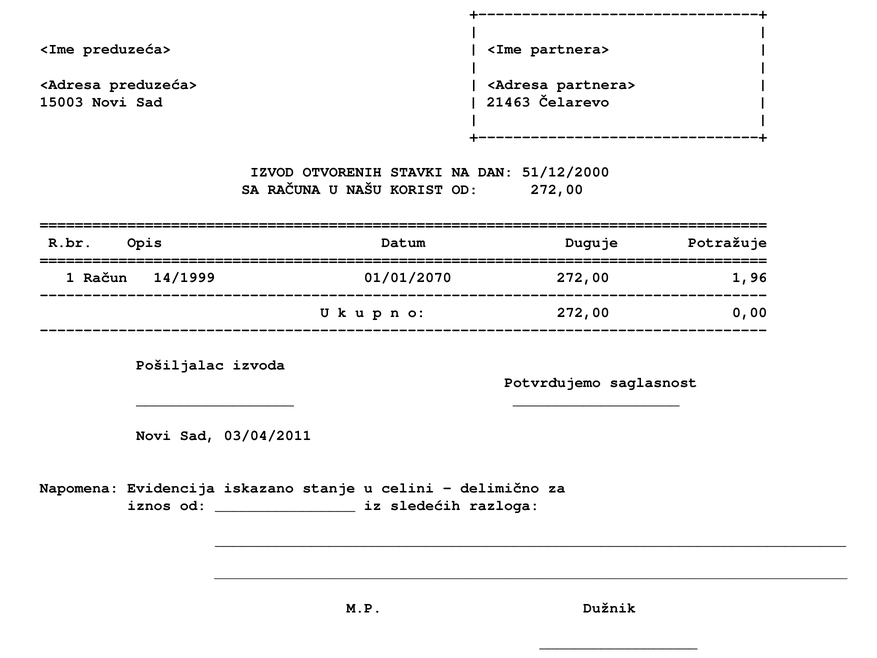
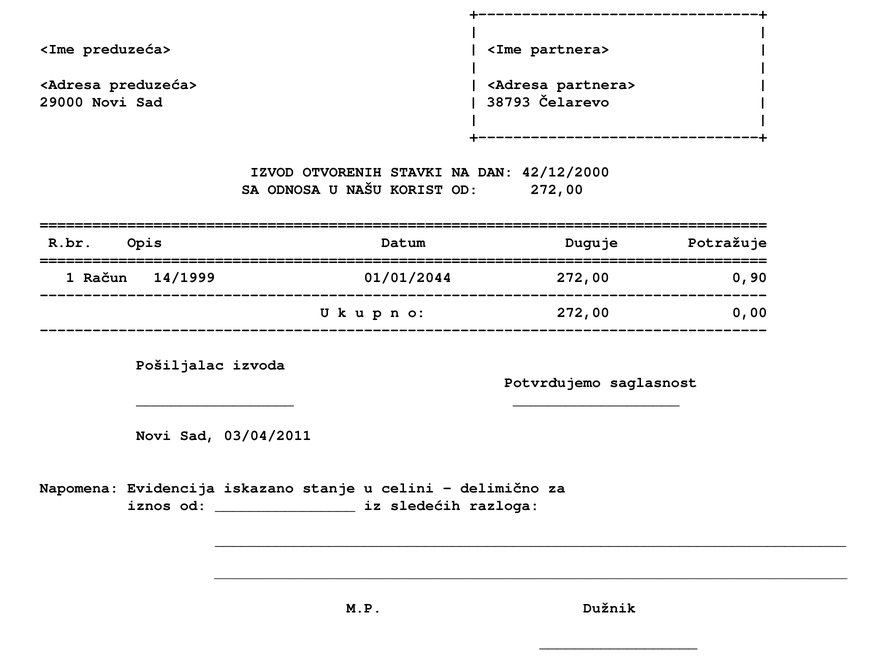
15003: 15003 -> 29000
21463: 21463 -> 38793
51/12/2000: 51/12/2000 -> 42/12/2000
RAČUNA: RAČUNA -> ODNOSA
01/01/2070: 01/01/2070 -> 01/01/2044
1,96: 1,96 -> 0,90
